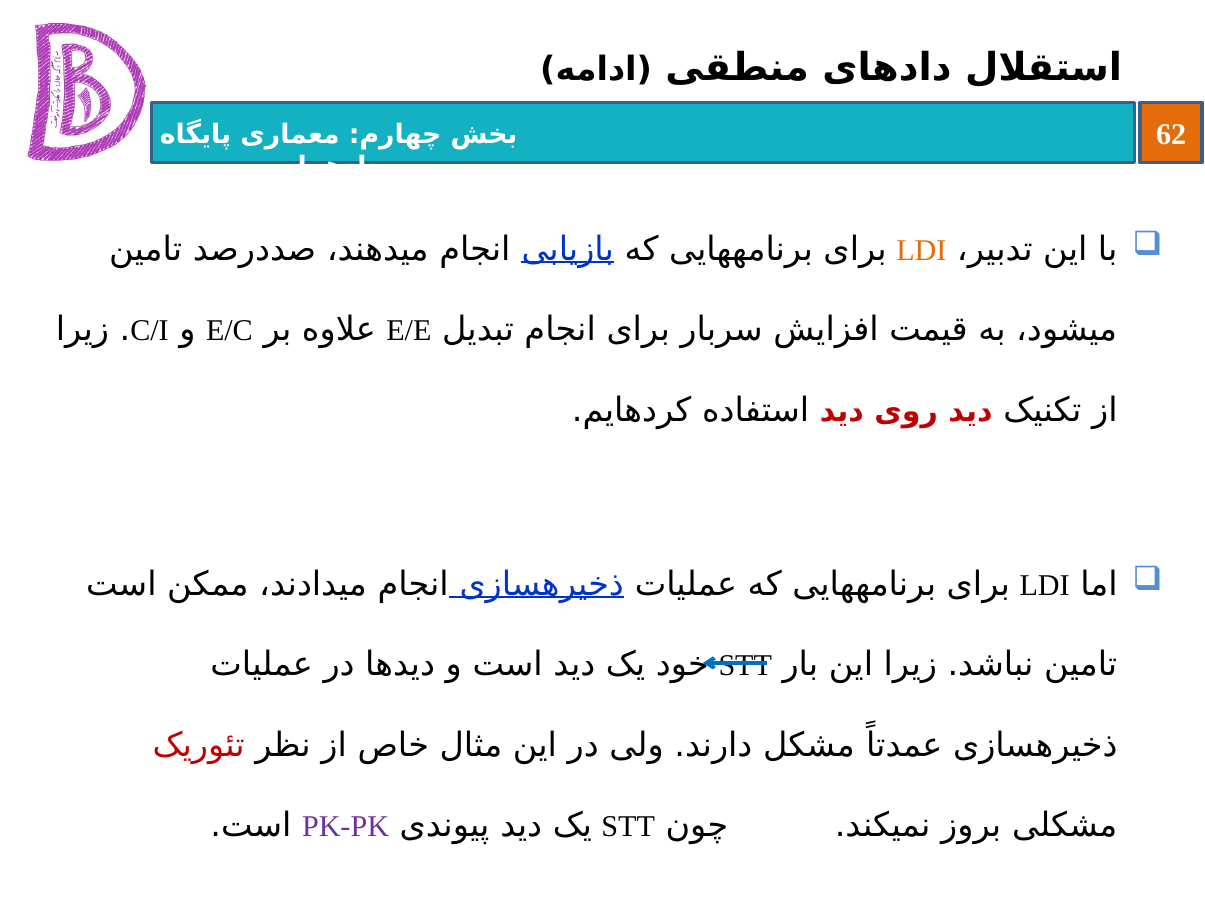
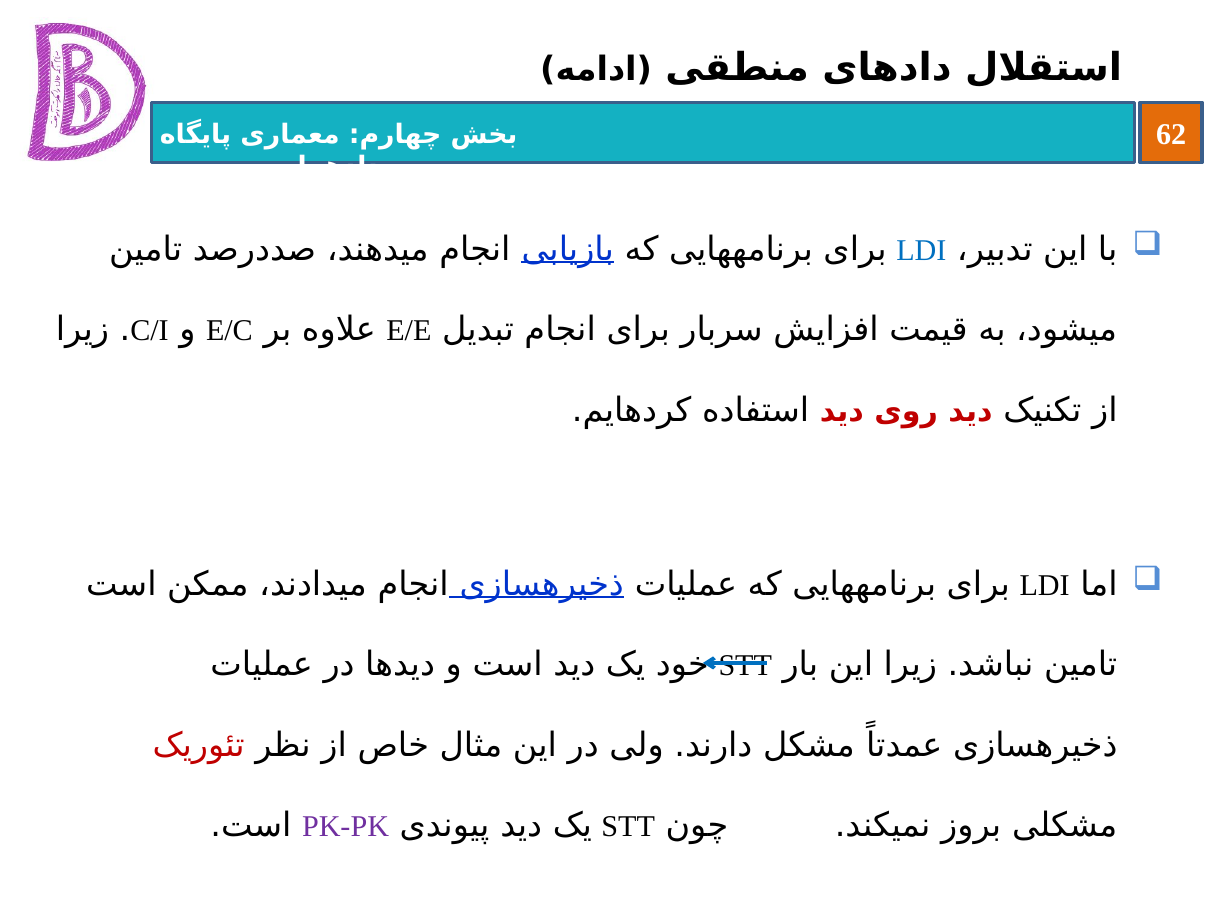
LDI at (921, 251) colour: orange -> blue
